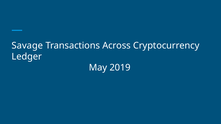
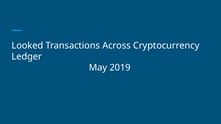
Savage: Savage -> Looked
